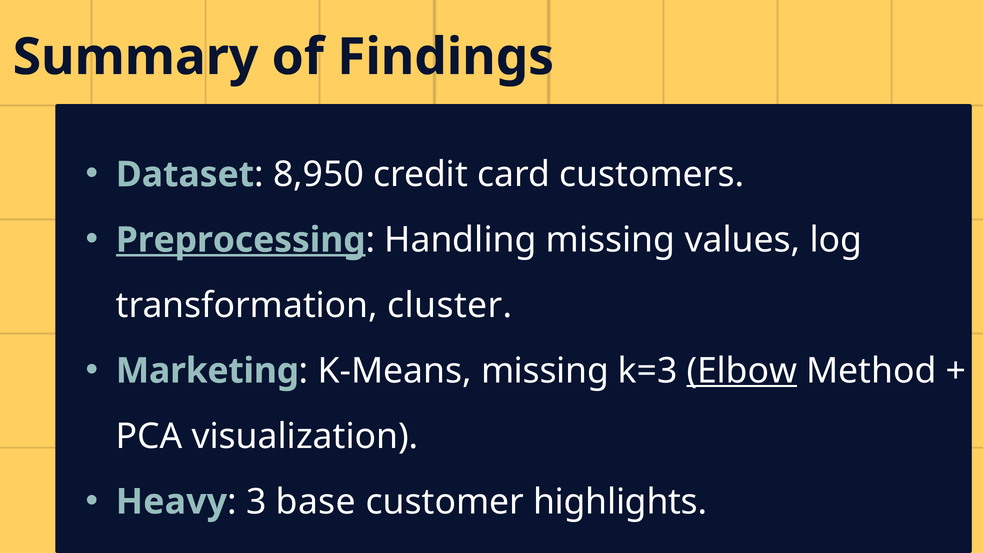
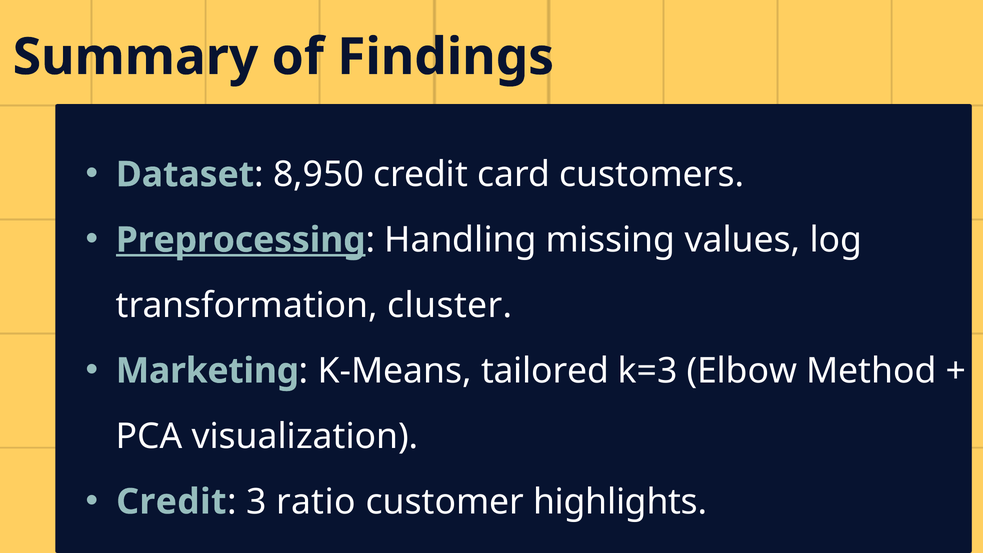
K-Means missing: missing -> tailored
Elbow underline: present -> none
Heavy at (171, 502): Heavy -> Credit
base: base -> ratio
